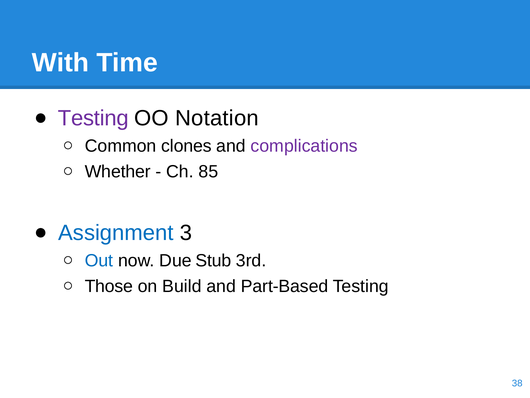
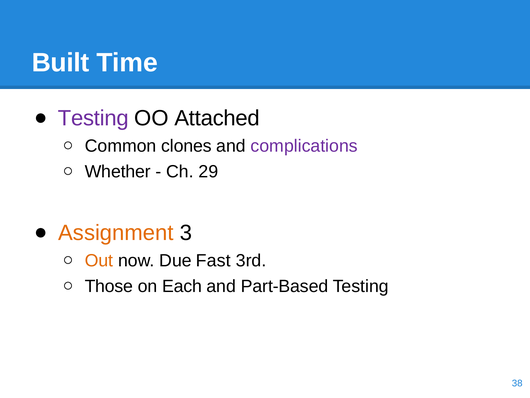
With: With -> Built
Notation: Notation -> Attached
85: 85 -> 29
Assignment colour: blue -> orange
Out colour: blue -> orange
Stub: Stub -> Fast
Build: Build -> Each
